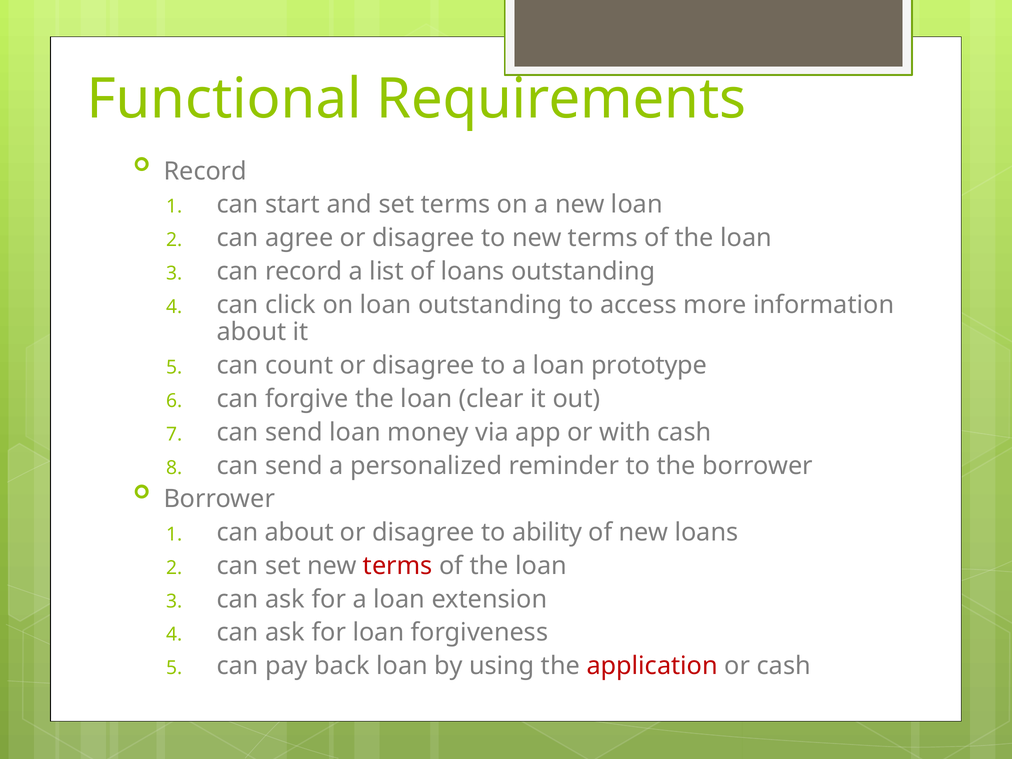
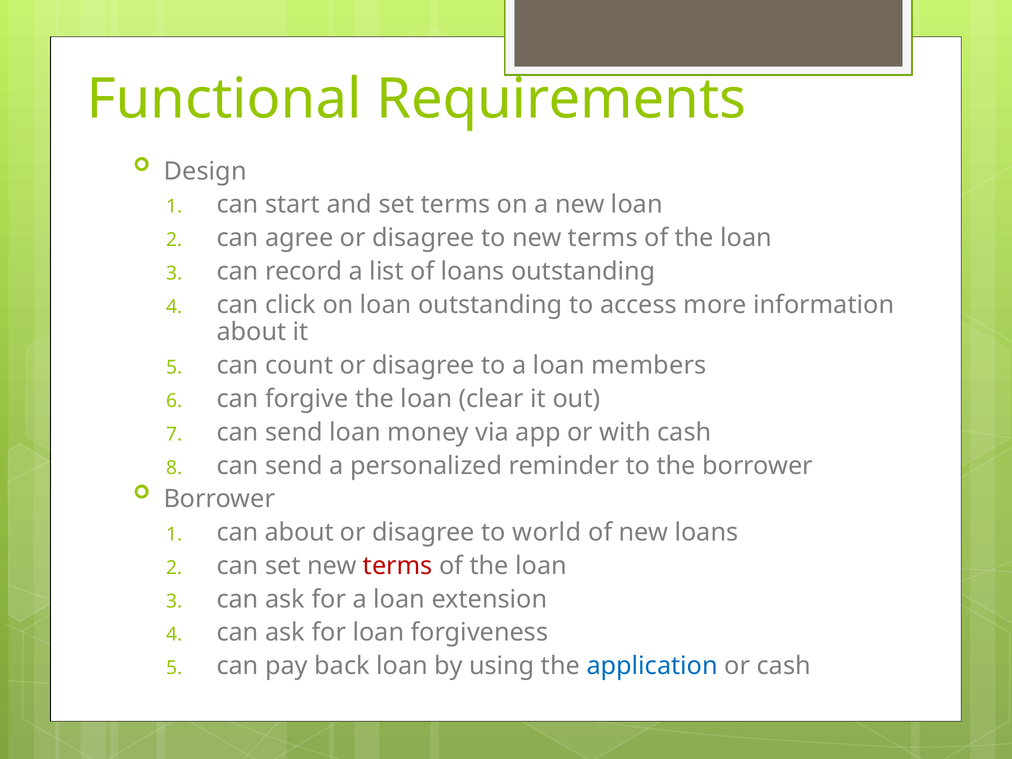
Record at (205, 171): Record -> Design
prototype: prototype -> members
ability: ability -> world
application colour: red -> blue
